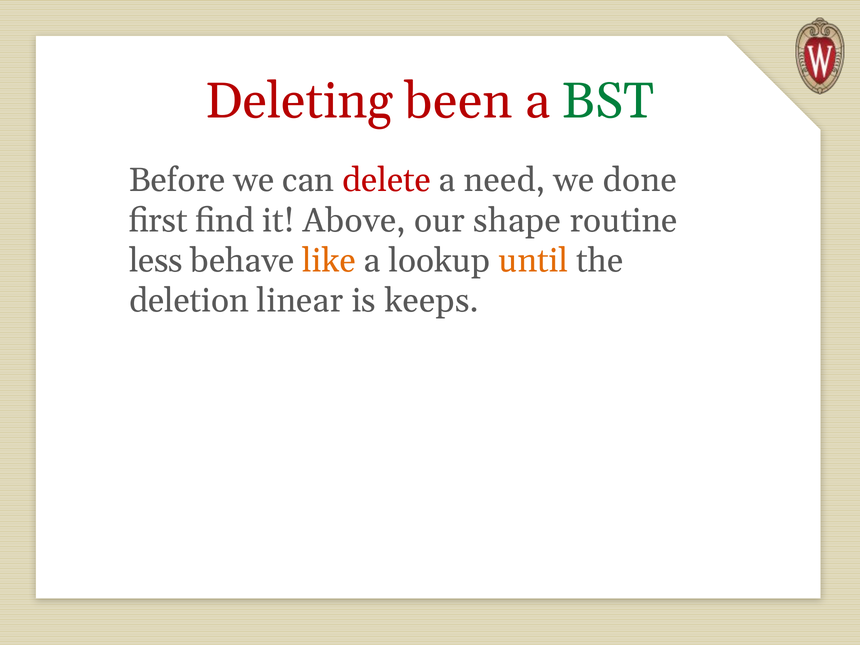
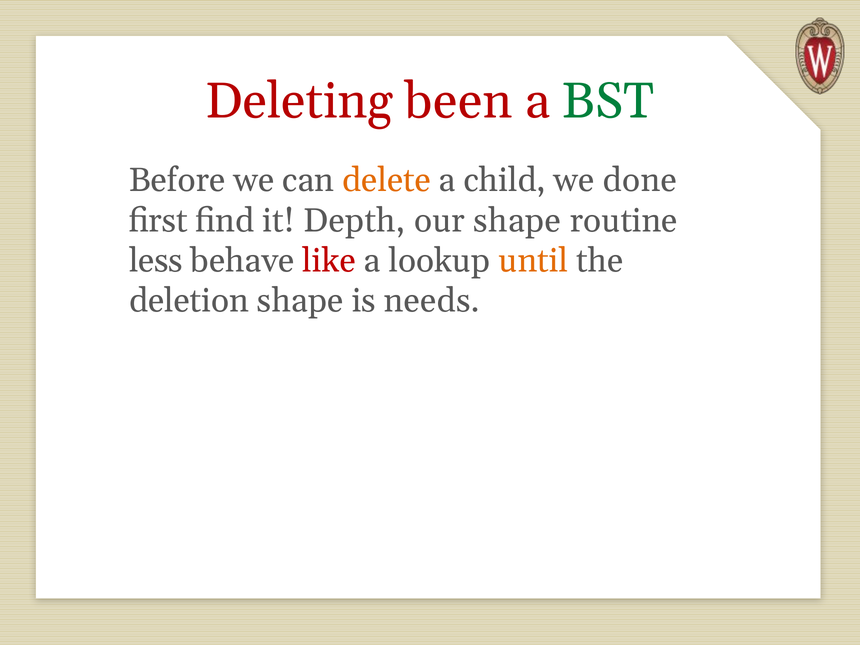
delete colour: red -> orange
need: need -> child
Above: Above -> Depth
like colour: orange -> red
deletion linear: linear -> shape
keeps: keeps -> needs
